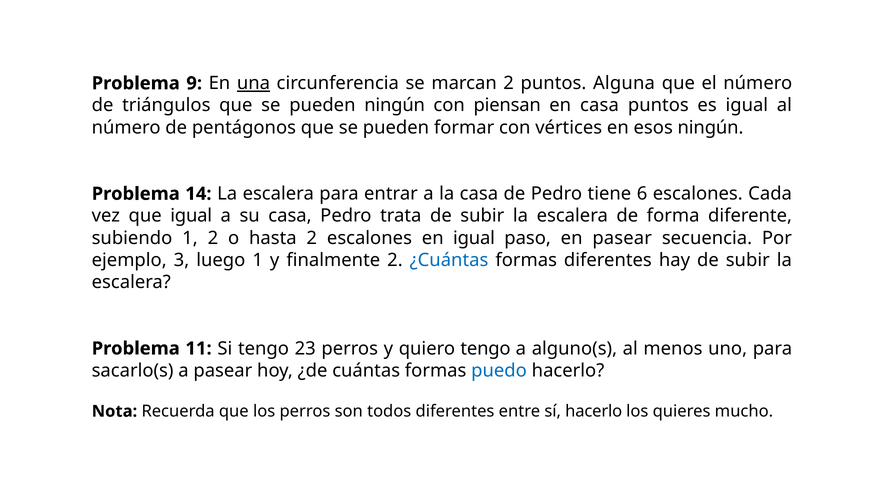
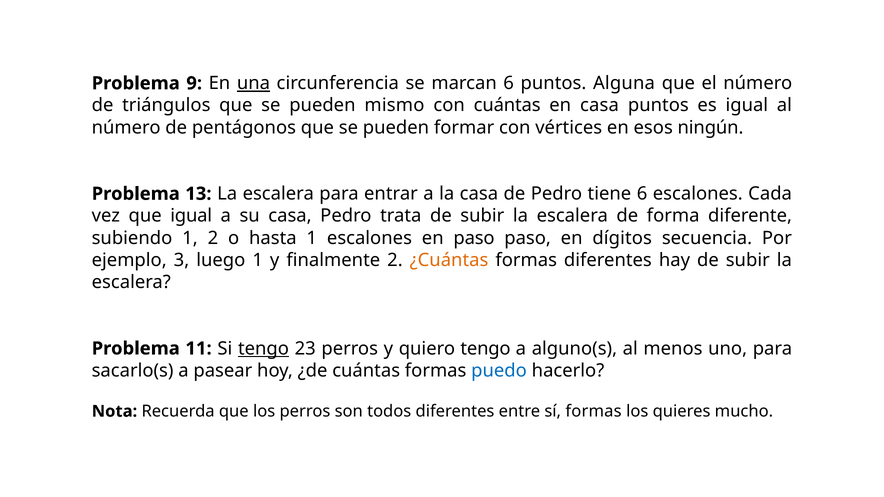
marcan 2: 2 -> 6
pueden ningún: ningún -> mismo
con piensan: piensan -> cuántas
14: 14 -> 13
hasta 2: 2 -> 1
en igual: igual -> paso
en pasear: pasear -> dígitos
¿Cuántas colour: blue -> orange
tengo at (264, 349) underline: none -> present
sí hacerlo: hacerlo -> formas
